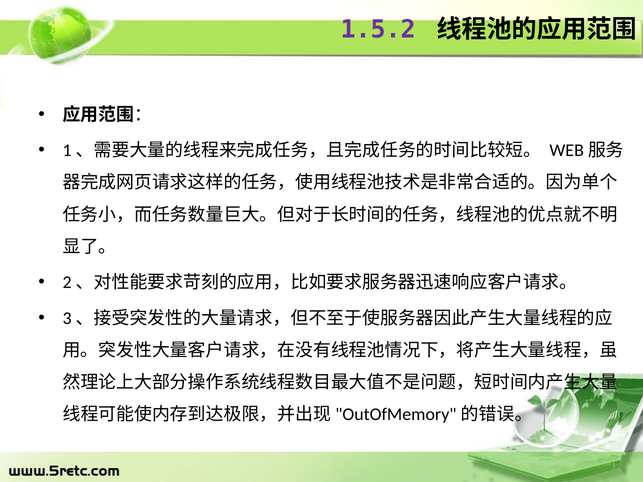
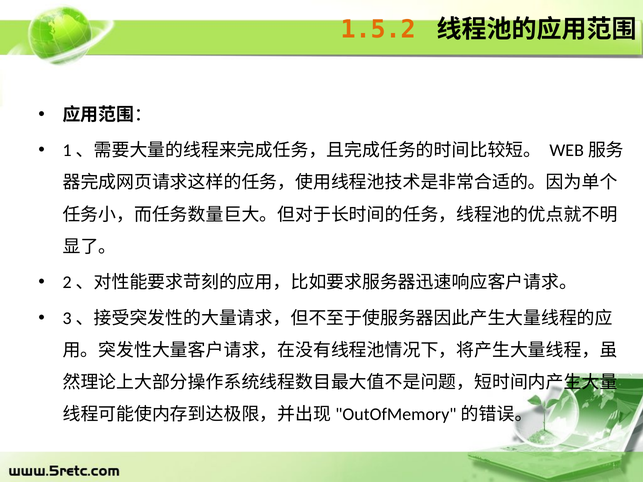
1.5.2 colour: purple -> orange
